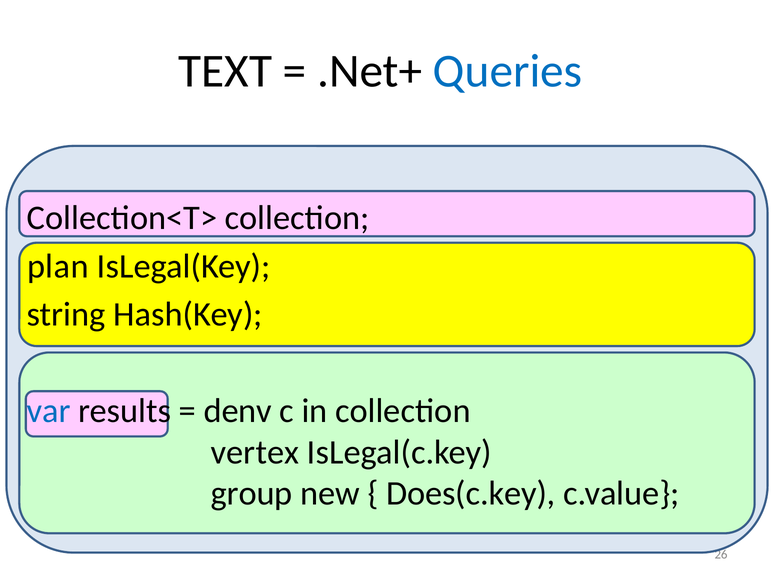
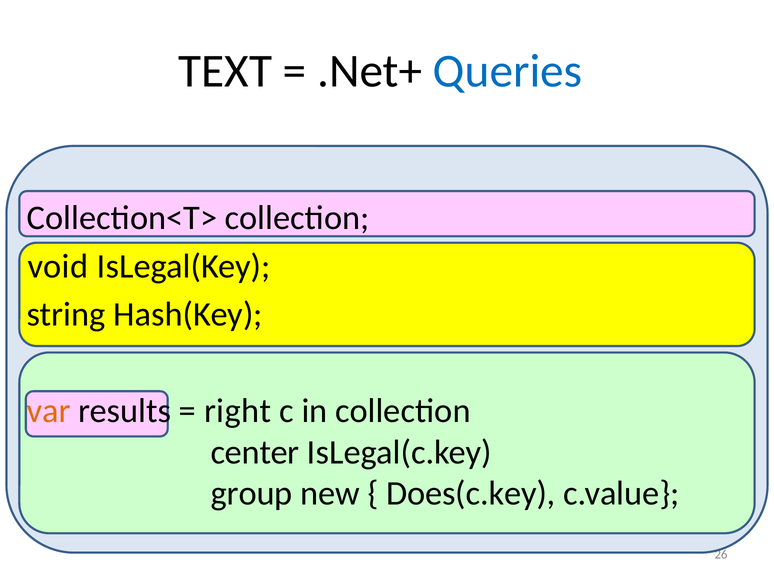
plan: plan -> void
var colour: blue -> orange
denv: denv -> right
vertex: vertex -> center
